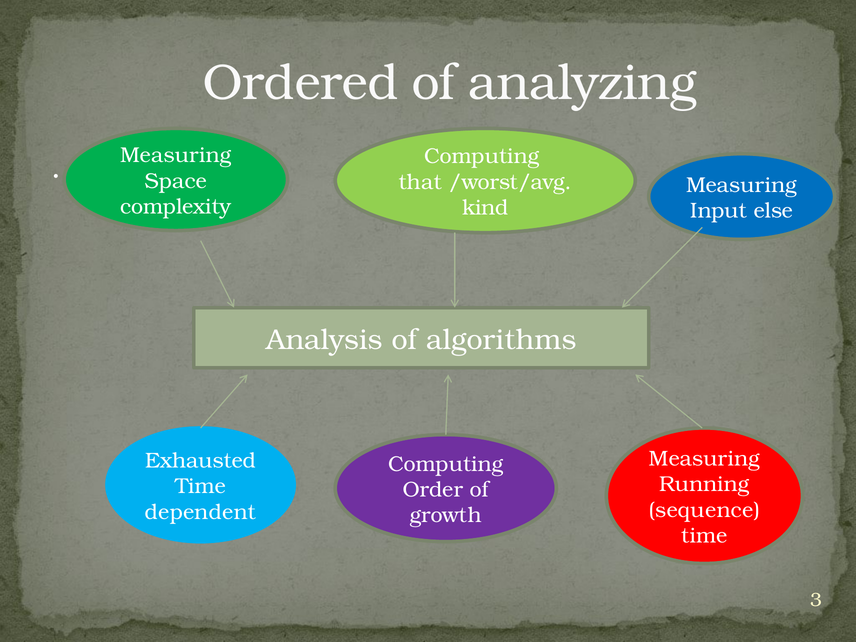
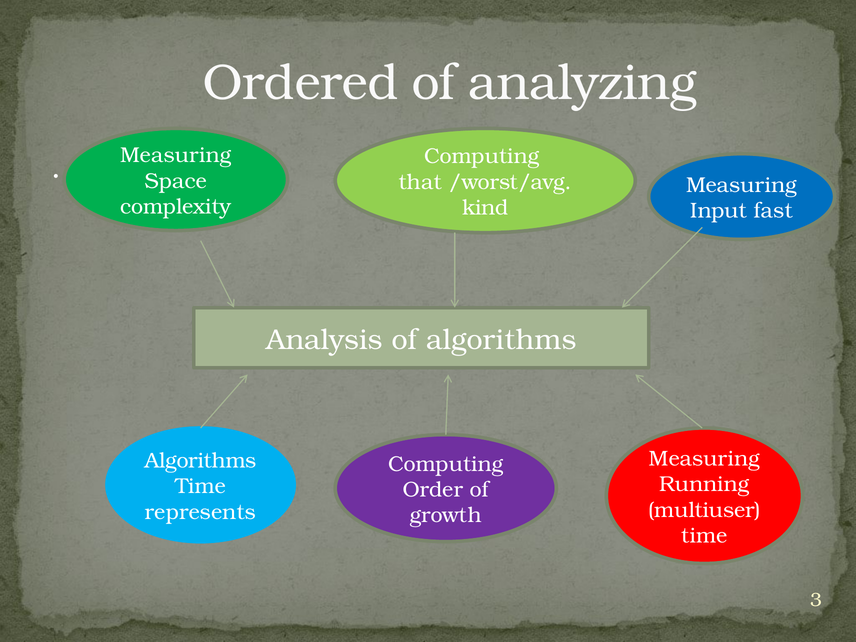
else: else -> fast
Exhausted at (201, 461): Exhausted -> Algorithms
sequence: sequence -> multiuser
dependent: dependent -> represents
